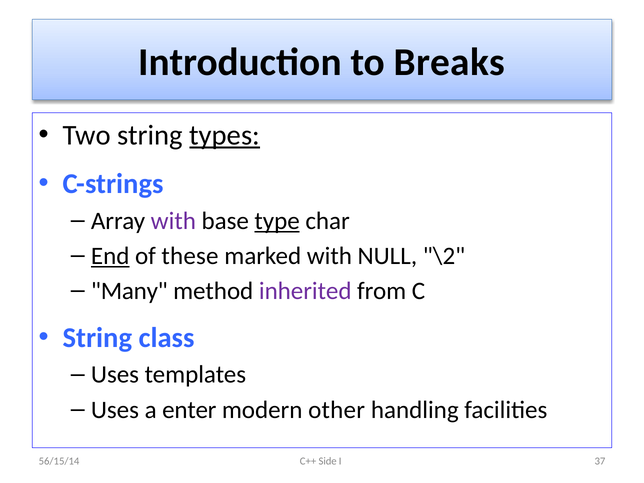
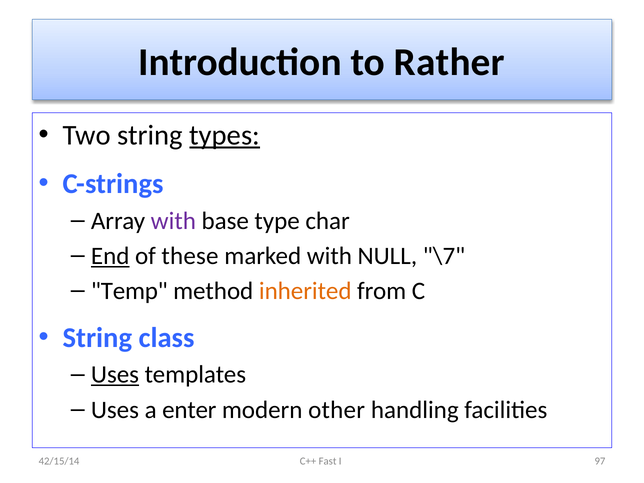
Breaks: Breaks -> Rather
type underline: present -> none
\2: \2 -> \7
Many: Many -> Temp
inherited colour: purple -> orange
Uses at (115, 375) underline: none -> present
Side: Side -> Fast
37: 37 -> 97
56/15/14: 56/15/14 -> 42/15/14
